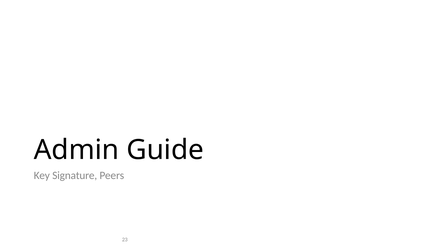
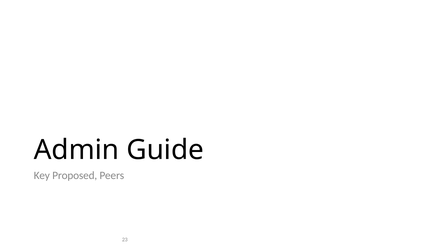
Signature: Signature -> Proposed
